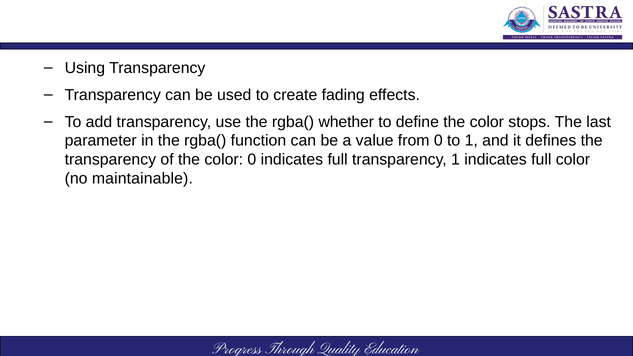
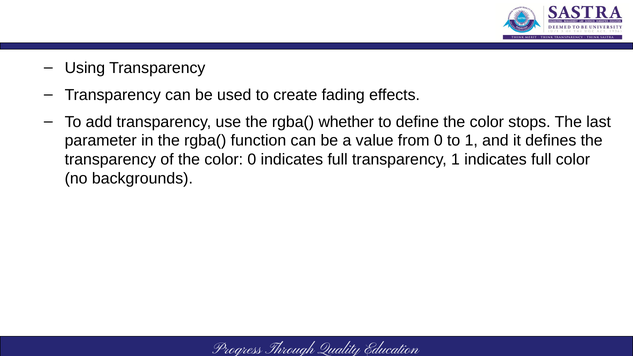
maintainable: maintainable -> backgrounds
